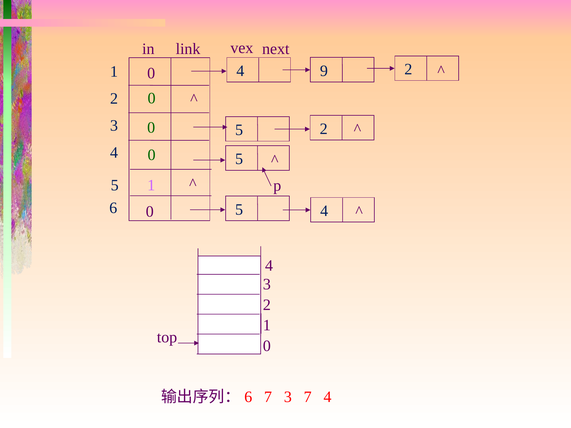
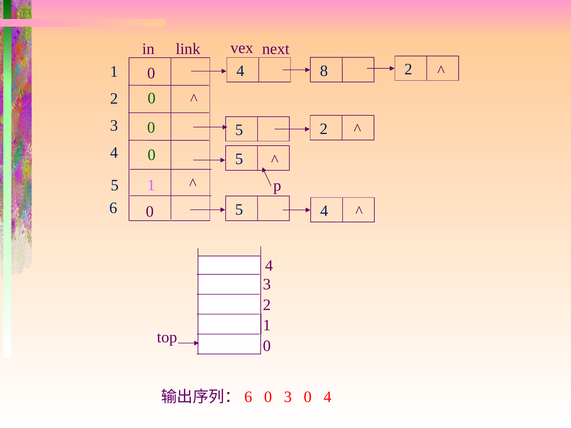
9: 9 -> 8
7 at (268, 397): 7 -> 0
3 7: 7 -> 0
